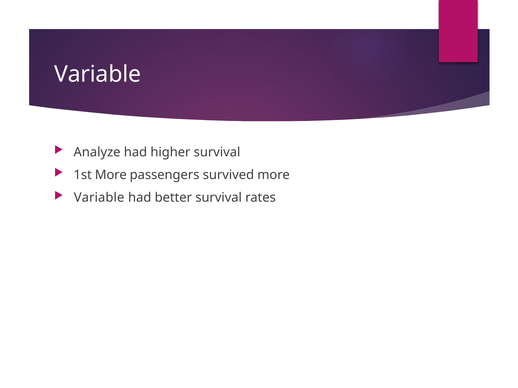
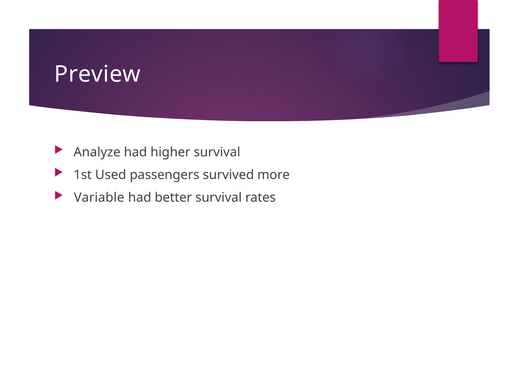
Variable at (98, 74): Variable -> Preview
1st More: More -> Used
